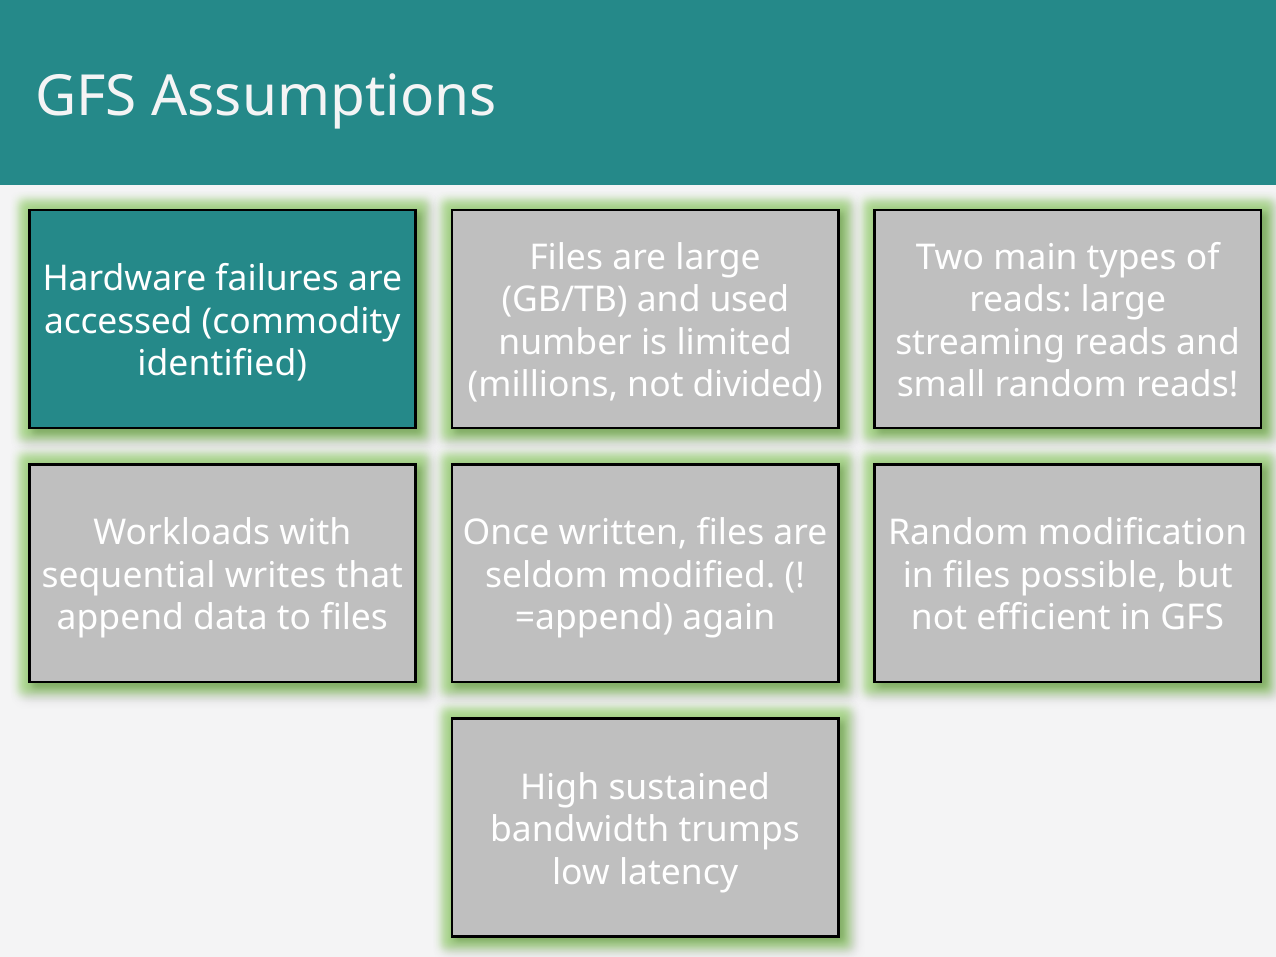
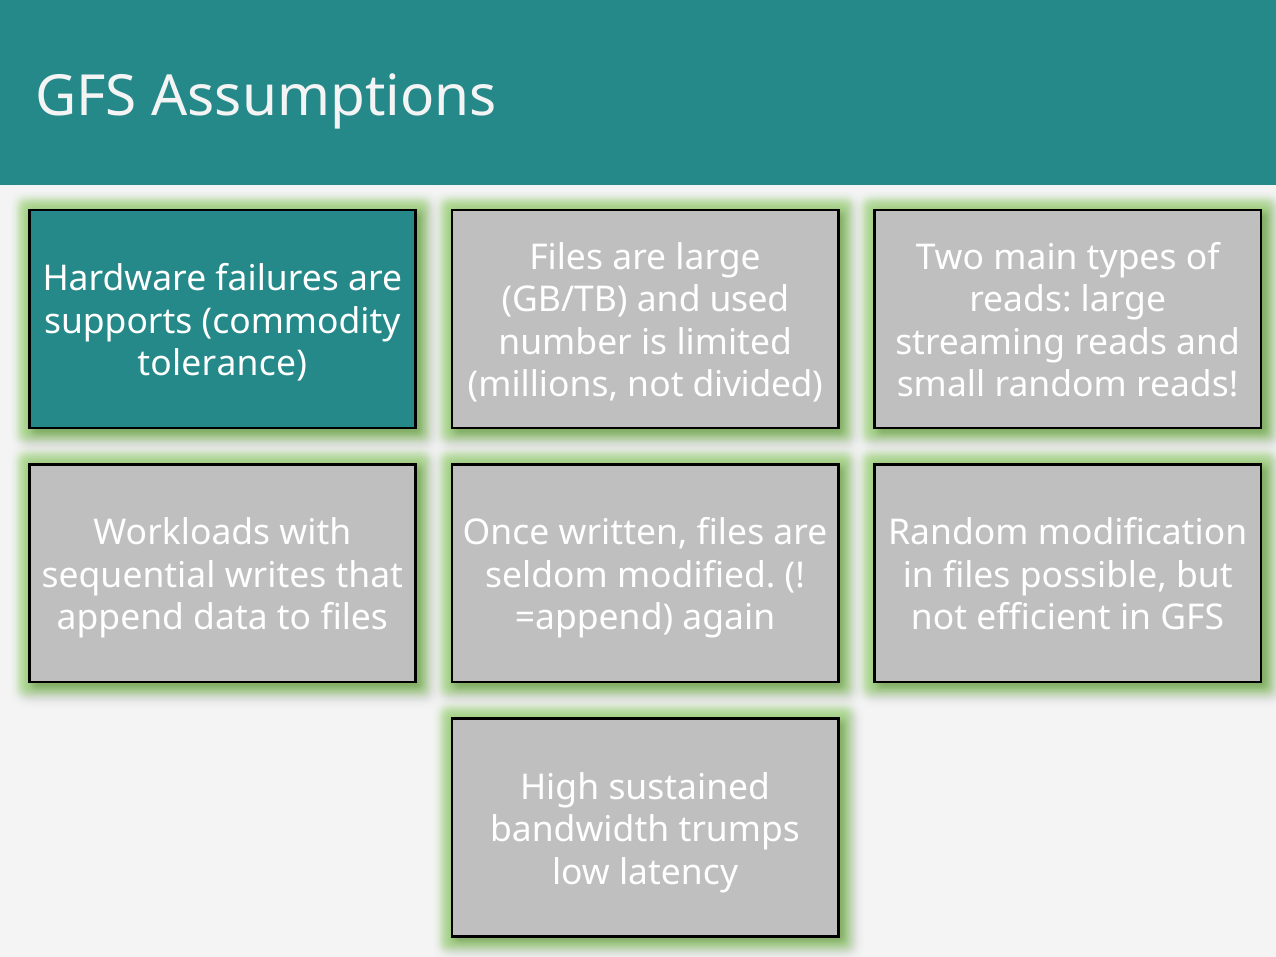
accessed: accessed -> supports
identified: identified -> tolerance
